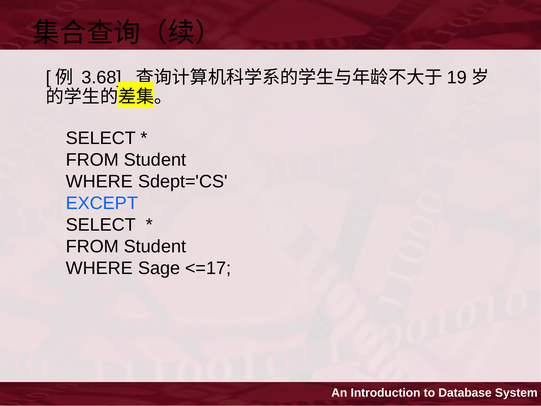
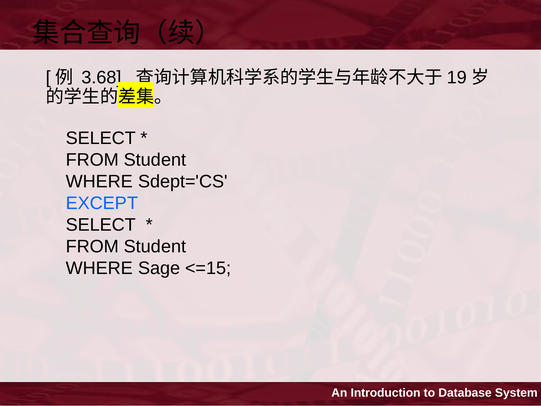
<=17: <=17 -> <=15
